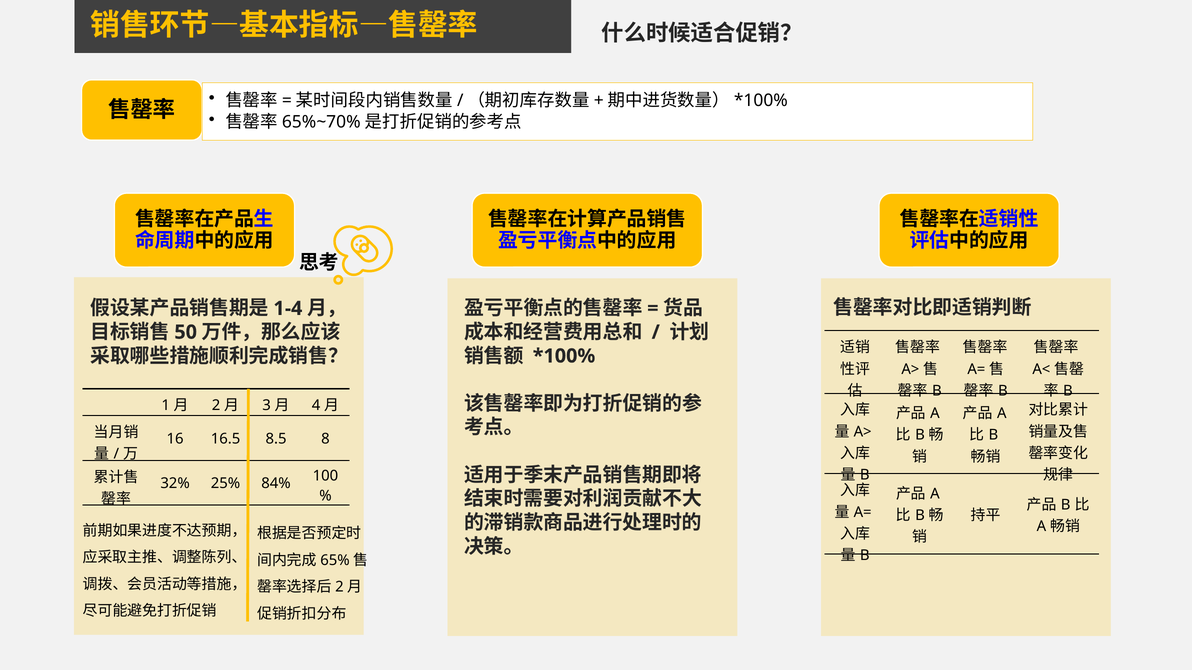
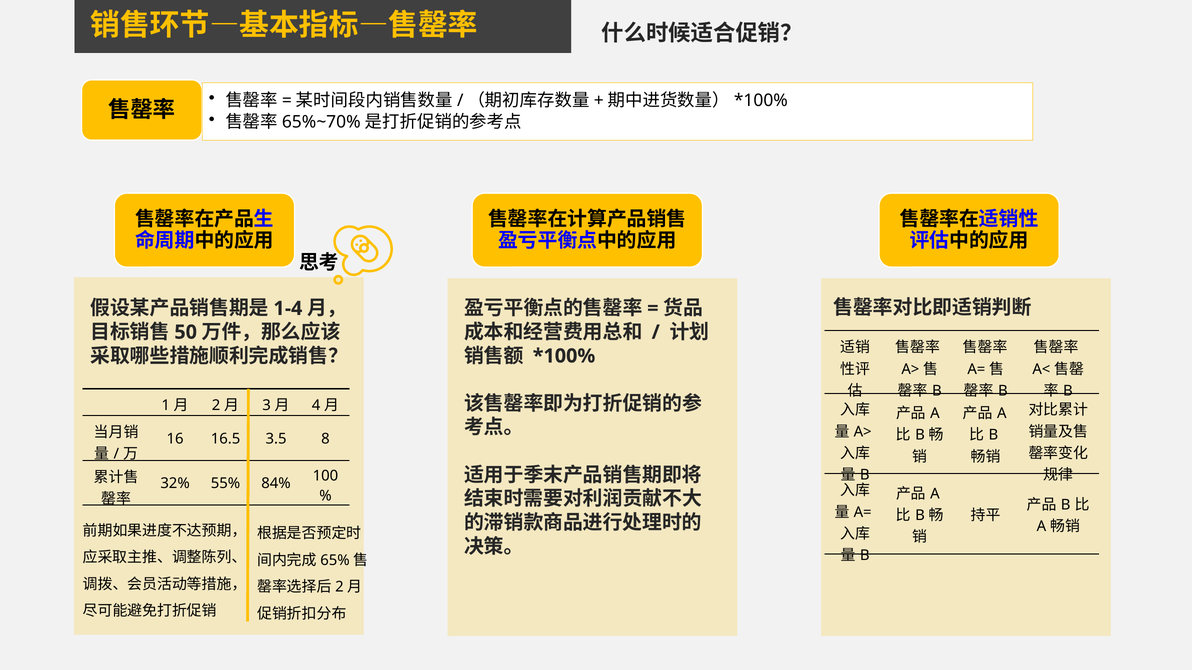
8.5: 8.5 -> 3.5
25%: 25% -> 55%
